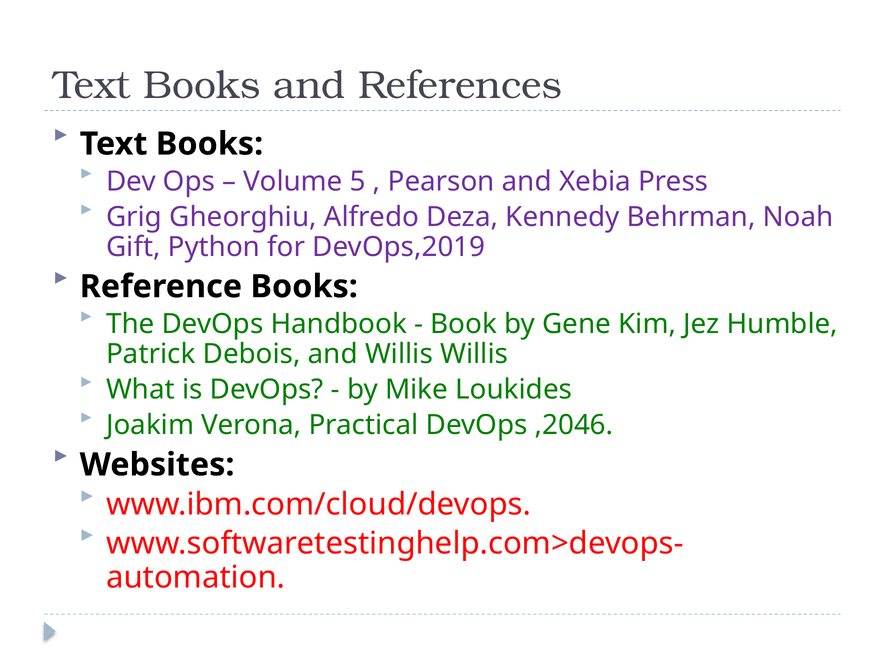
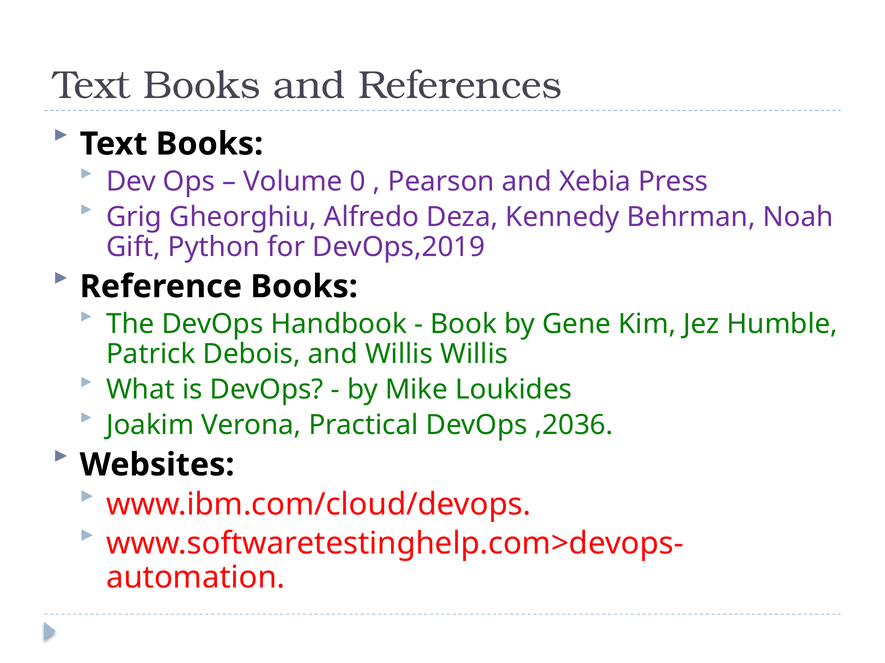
5: 5 -> 0
,2046: ,2046 -> ,2036
